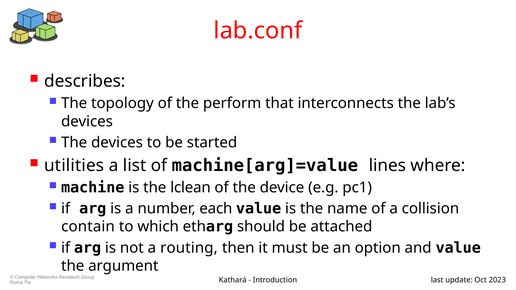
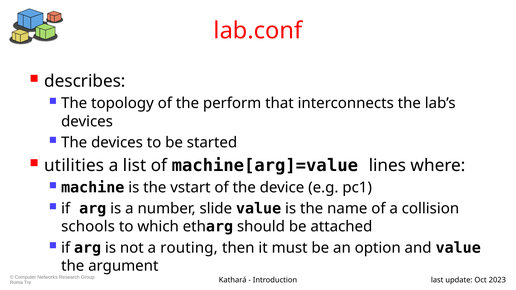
lclean: lclean -> vstart
each: each -> slide
contain: contain -> schools
